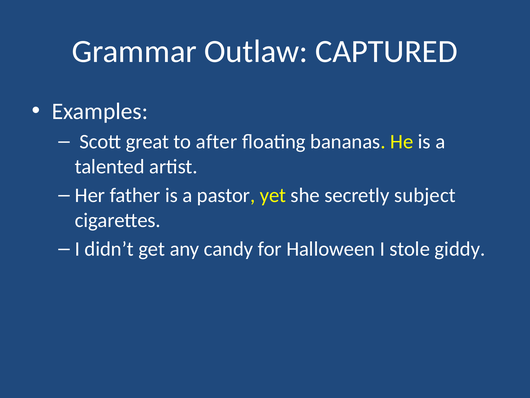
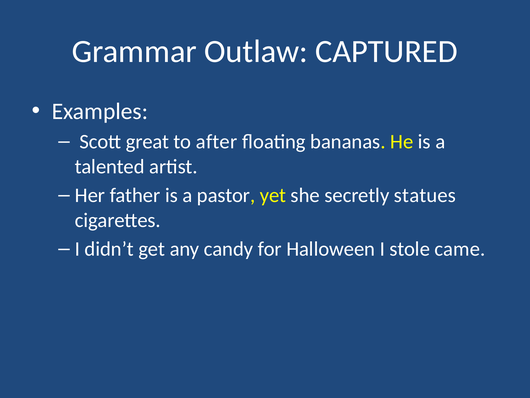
subject: subject -> statues
giddy: giddy -> came
